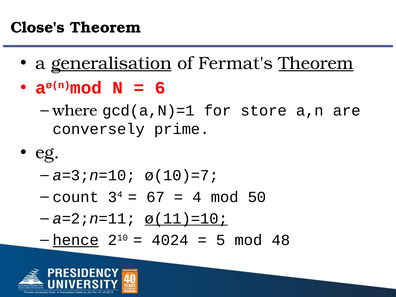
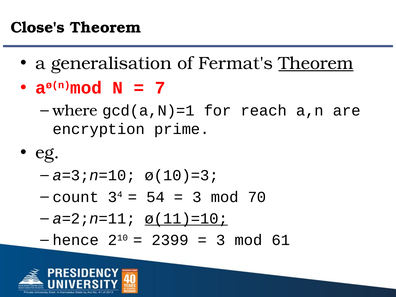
generalisation underline: present -> none
6: 6 -> 7
store: store -> reach
conversely: conversely -> encryption
ø(10)=7: ø(10)=7 -> ø(10)=3
67: 67 -> 54
4 at (197, 197): 4 -> 3
50: 50 -> 70
hence underline: present -> none
4024: 4024 -> 2399
5 at (221, 240): 5 -> 3
48: 48 -> 61
